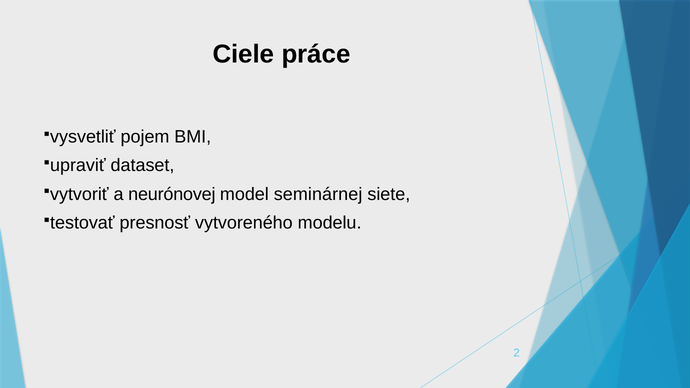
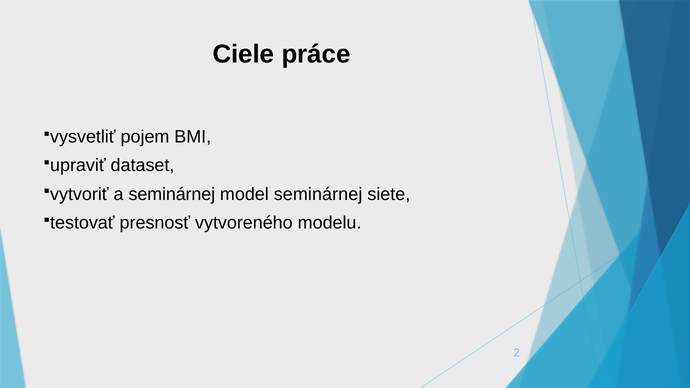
a neurónovej: neurónovej -> seminárnej
